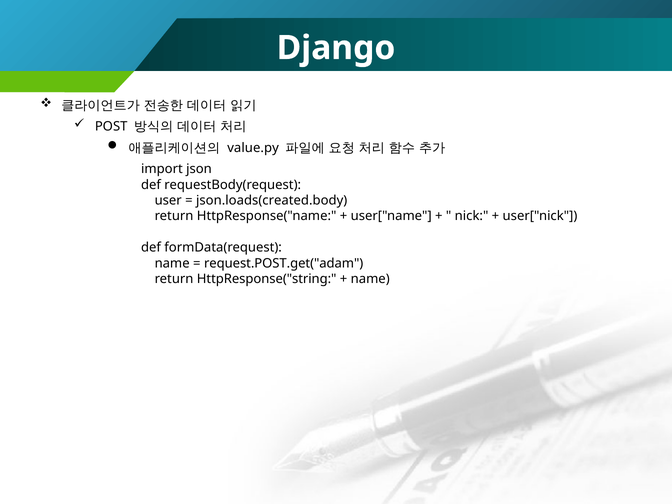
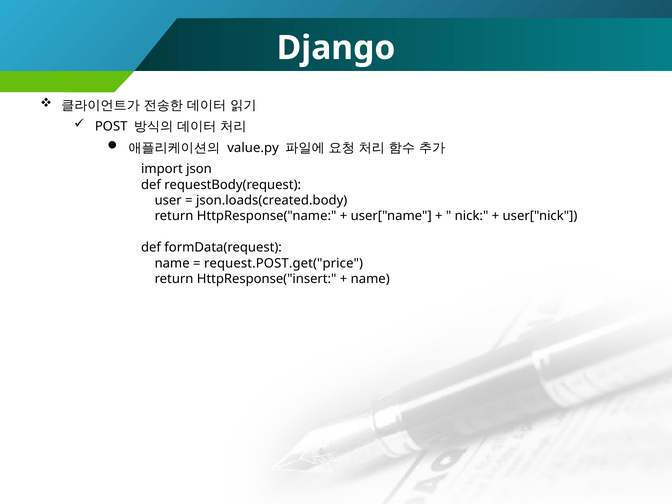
request.POST.get("adam: request.POST.get("adam -> request.POST.get("price
HttpResponse("string: HttpResponse("string -> HttpResponse("insert
